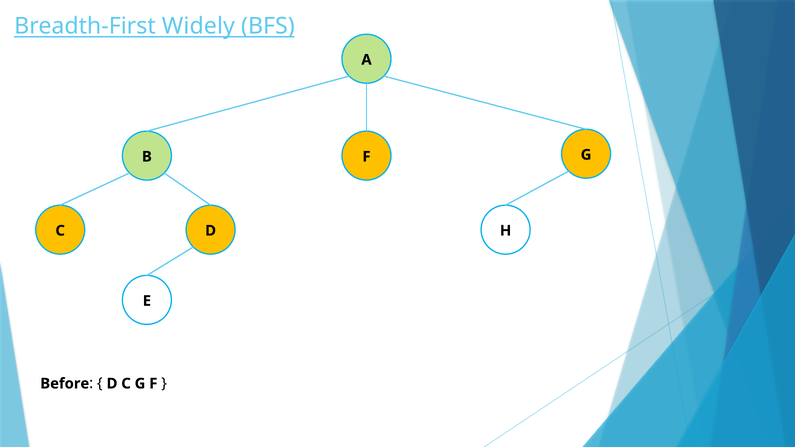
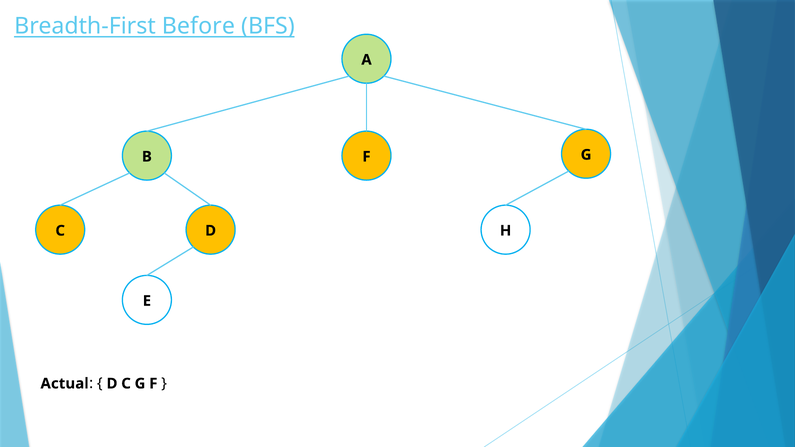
Widely: Widely -> Before
Before: Before -> Actual
